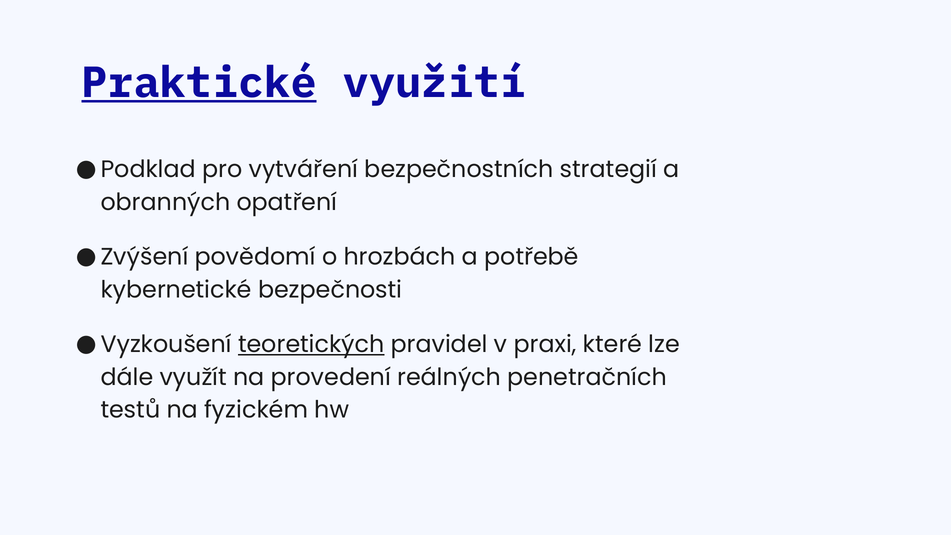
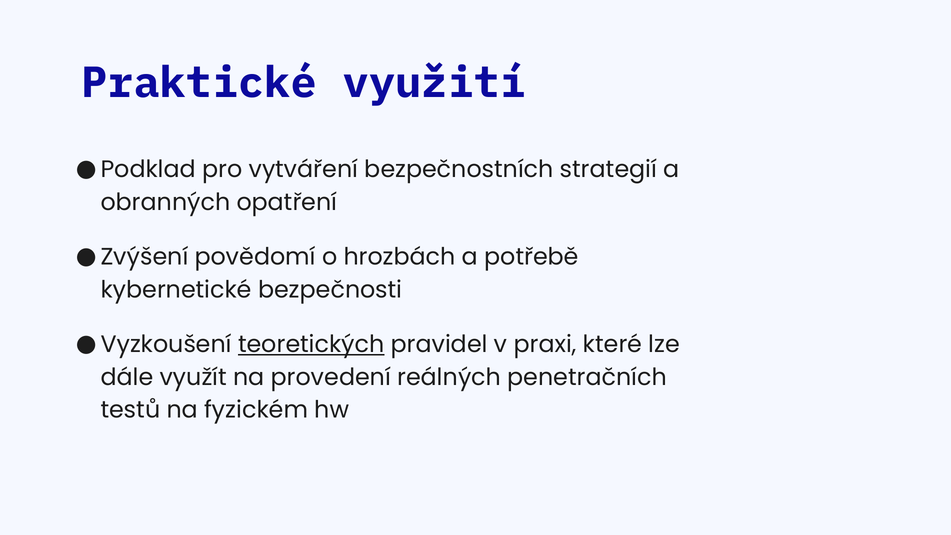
Praktické underline: present -> none
